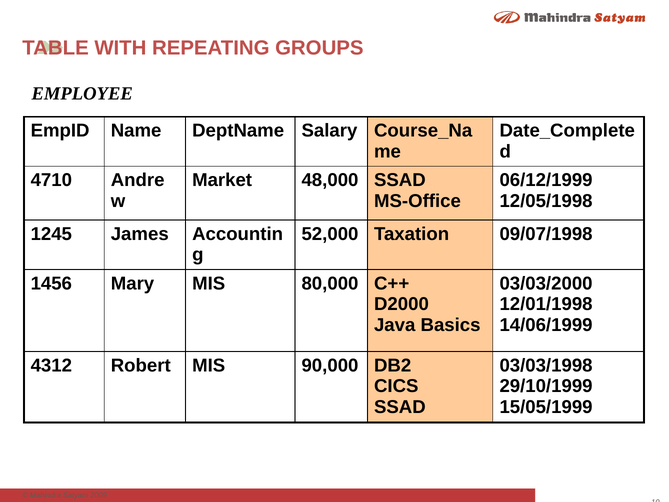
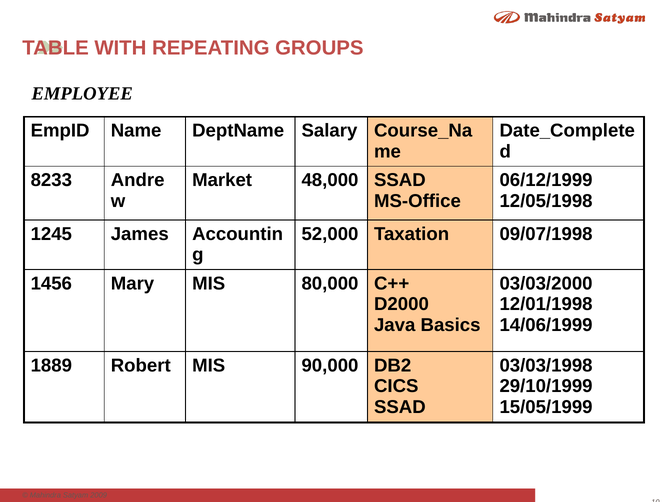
4710: 4710 -> 8233
4312: 4312 -> 1889
